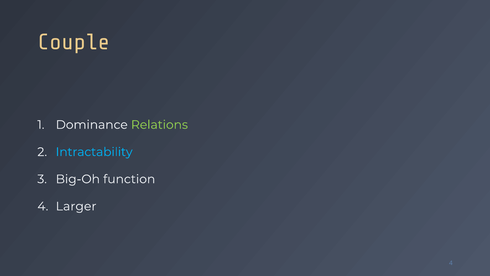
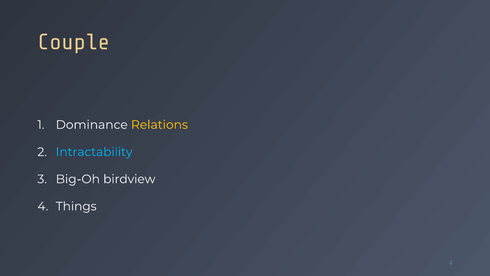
Relations colour: light green -> yellow
function: function -> birdview
Larger: Larger -> Things
